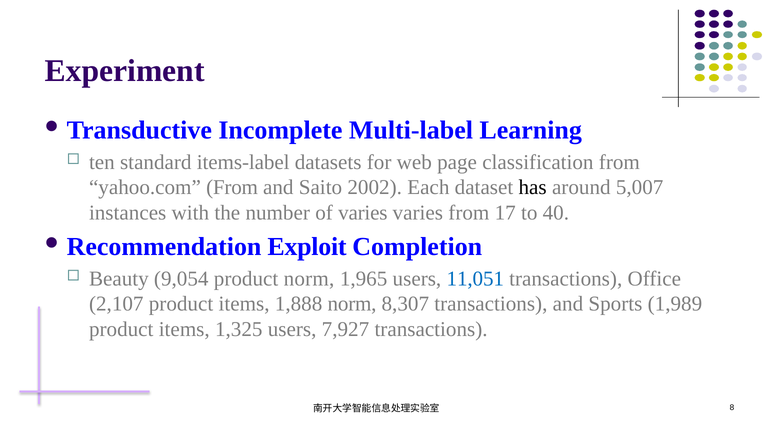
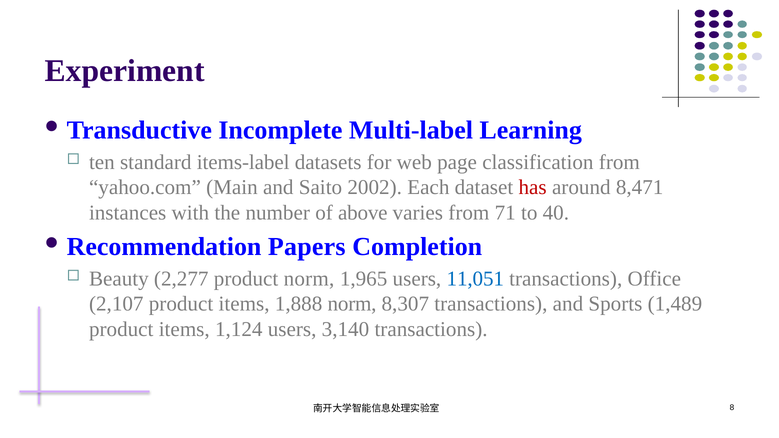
yahoo.com From: From -> Main
has colour: black -> red
5,007: 5,007 -> 8,471
of varies: varies -> above
17: 17 -> 71
Exploit: Exploit -> Papers
9,054: 9,054 -> 2,277
1,989: 1,989 -> 1,489
1,325: 1,325 -> 1,124
7,927: 7,927 -> 3,140
